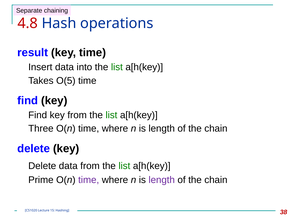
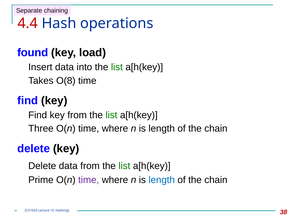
4.8: 4.8 -> 4.4
result: result -> found
key time: time -> load
O(5: O(5 -> O(8
length at (162, 180) colour: purple -> blue
